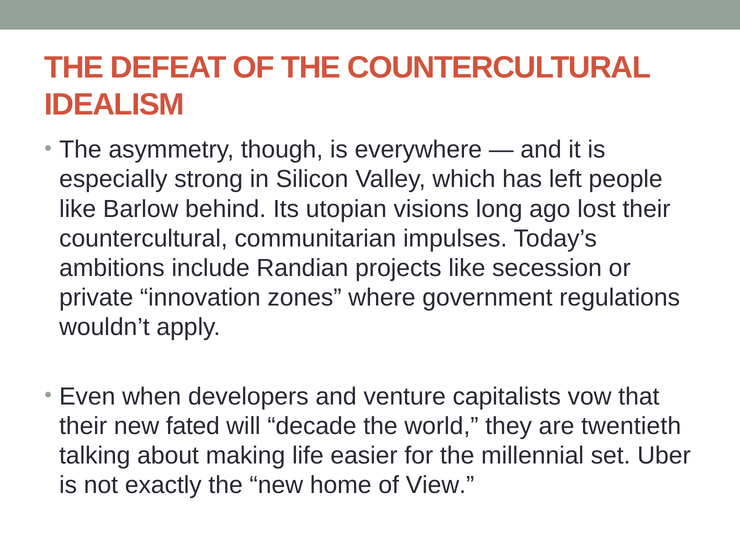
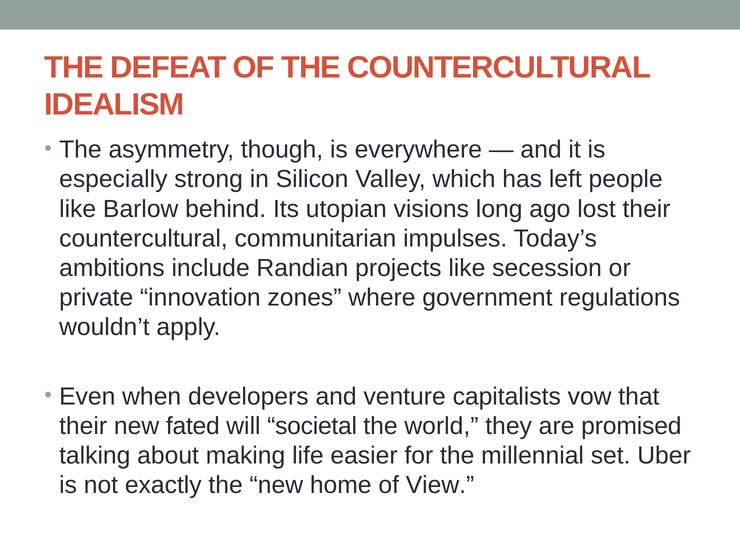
decade: decade -> societal
twentieth: twentieth -> promised
